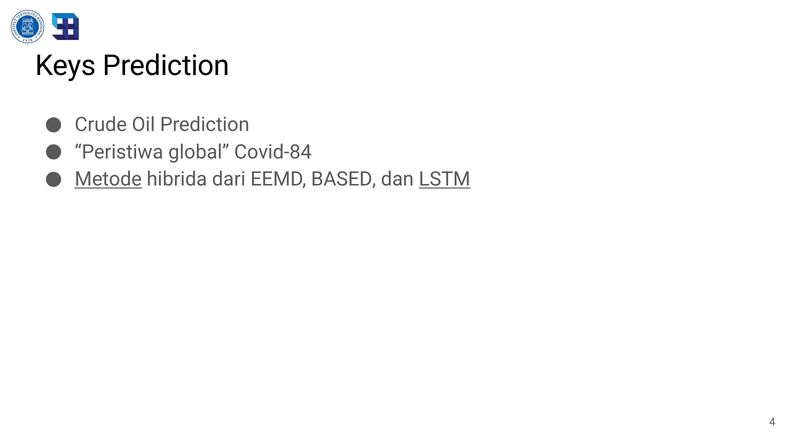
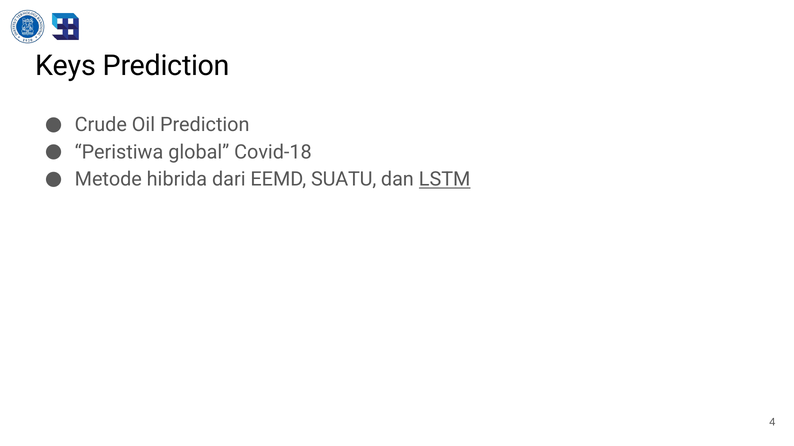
Covid-84: Covid-84 -> Covid-18
Metode underline: present -> none
BASED: BASED -> SUATU
